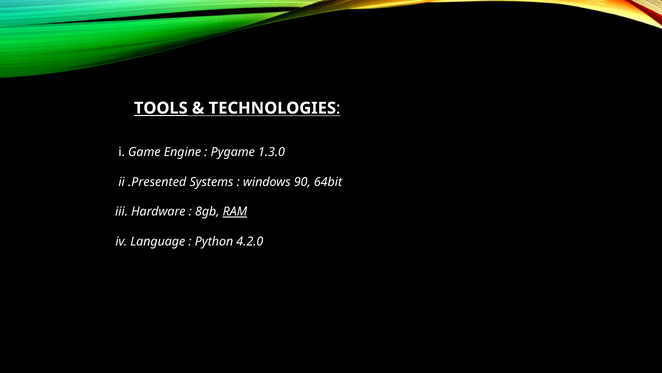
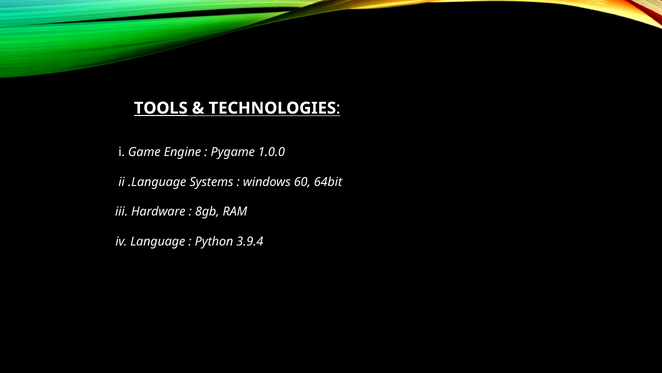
1.3.0: 1.3.0 -> 1.0.0
.Presented: .Presented -> .Language
90: 90 -> 60
RAM underline: present -> none
4.2.0: 4.2.0 -> 3.9.4
